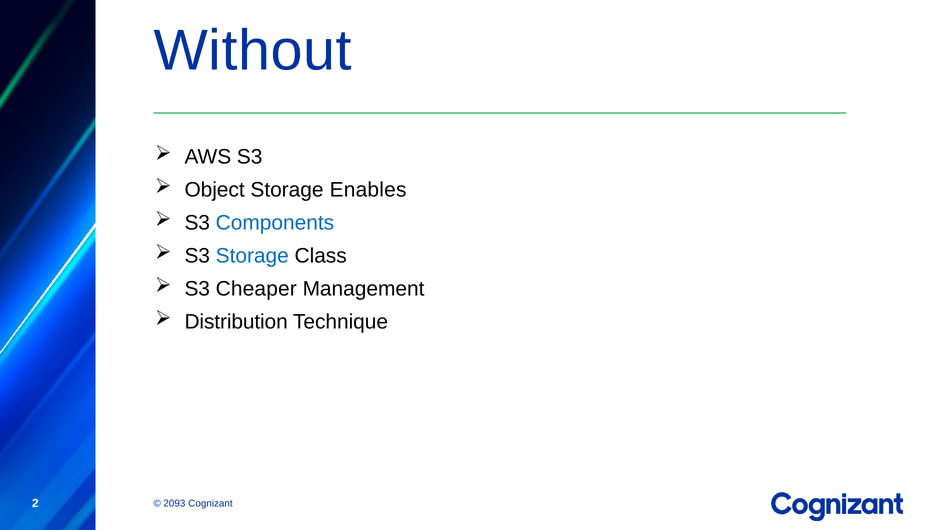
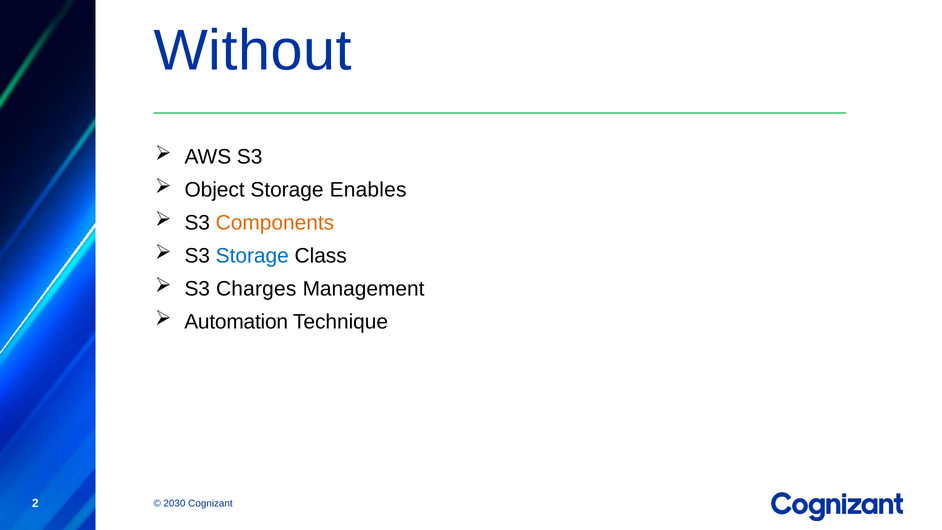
Components colour: blue -> orange
Cheaper: Cheaper -> Charges
Distribution: Distribution -> Automation
2093: 2093 -> 2030
